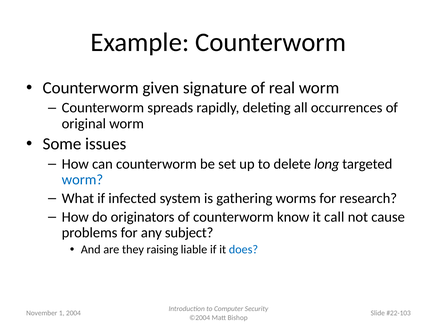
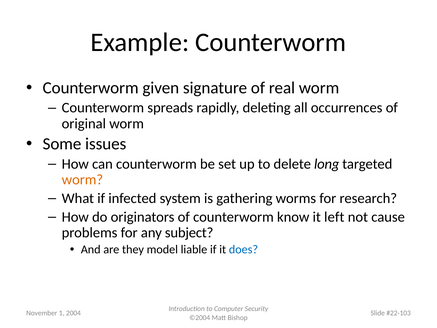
worm at (82, 180) colour: blue -> orange
call: call -> left
raising: raising -> model
